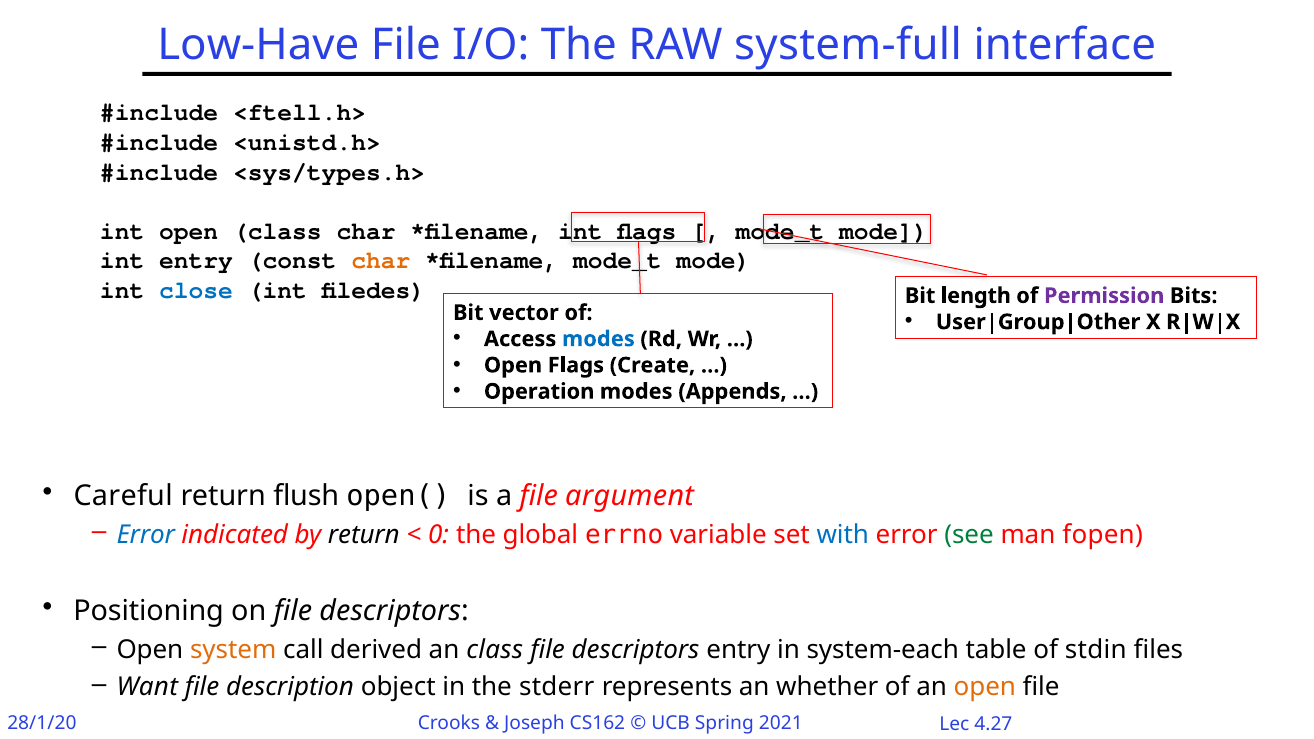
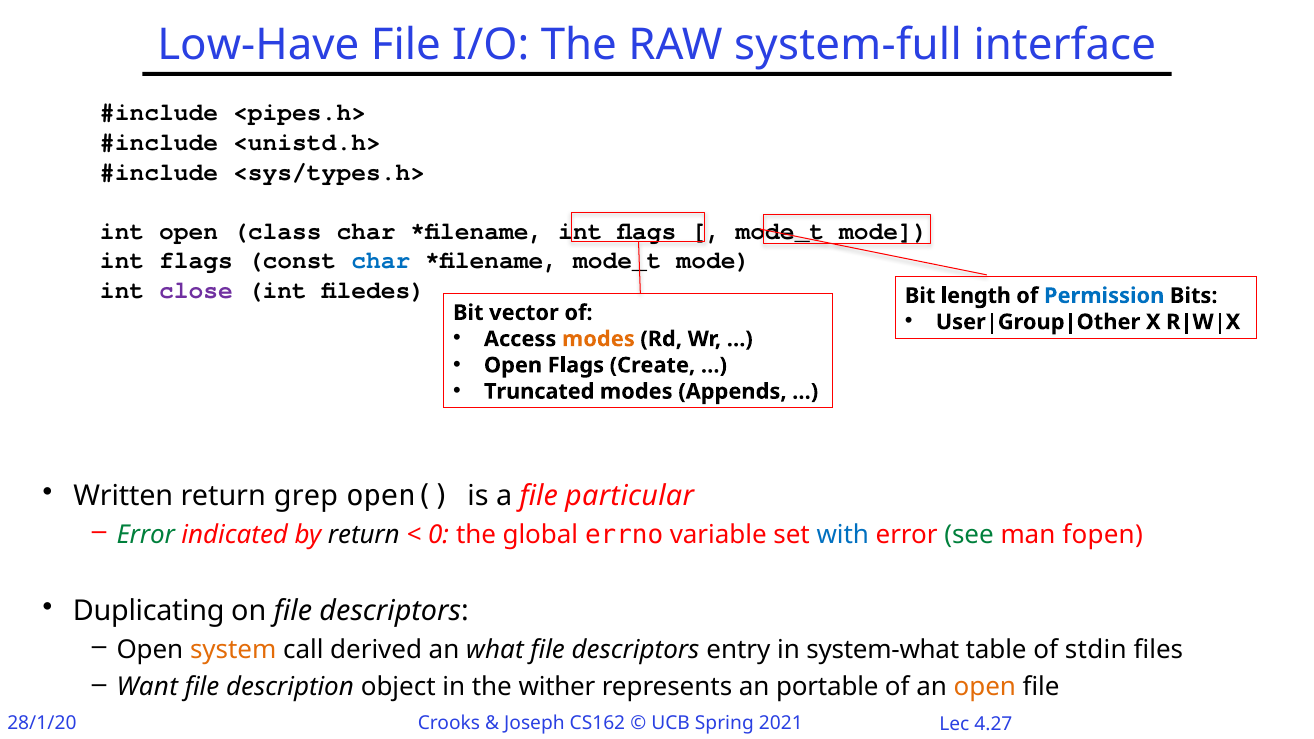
<ftell.h>: <ftell.h> -> <pipes.h>
entry at (196, 261): entry -> flags
char at (381, 261) colour: orange -> blue
close colour: blue -> purple
Permission colour: purple -> blue
modes at (598, 339) colour: blue -> orange
Operation: Operation -> Truncated
Careful: Careful -> Written
flush: flush -> grep
argument: argument -> particular
Error at (146, 535) colour: blue -> green
Positioning: Positioning -> Duplicating
an class: class -> what
system-each: system-each -> system-what
stderr: stderr -> wither
whether: whether -> portable
